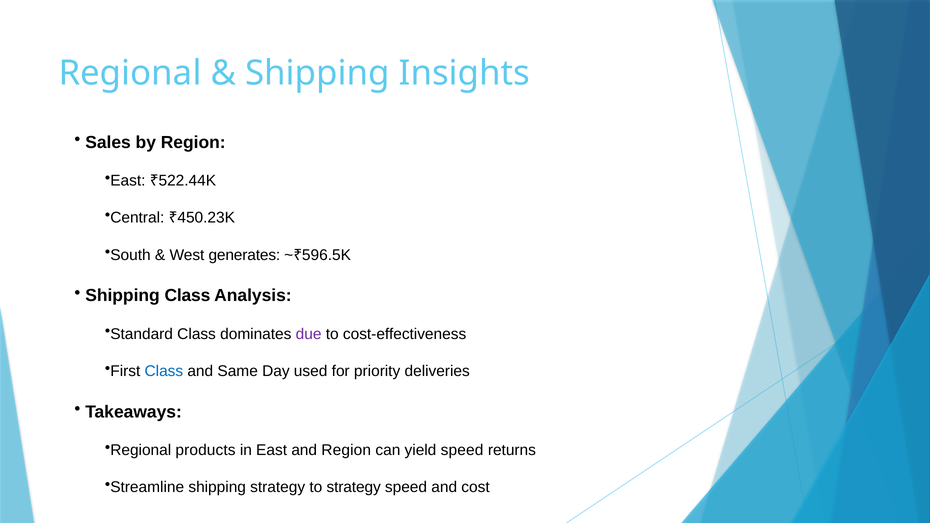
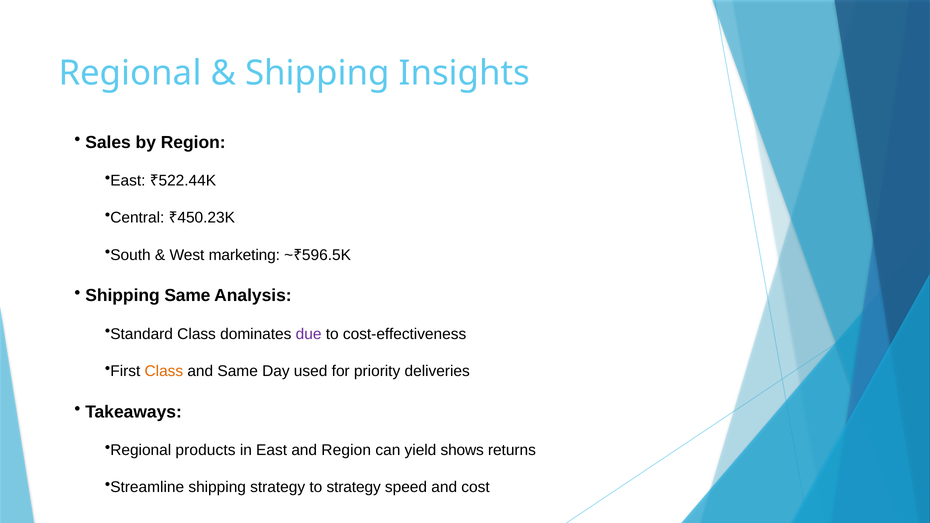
generates: generates -> marketing
Shipping Class: Class -> Same
Class at (164, 371) colour: blue -> orange
yield speed: speed -> shows
